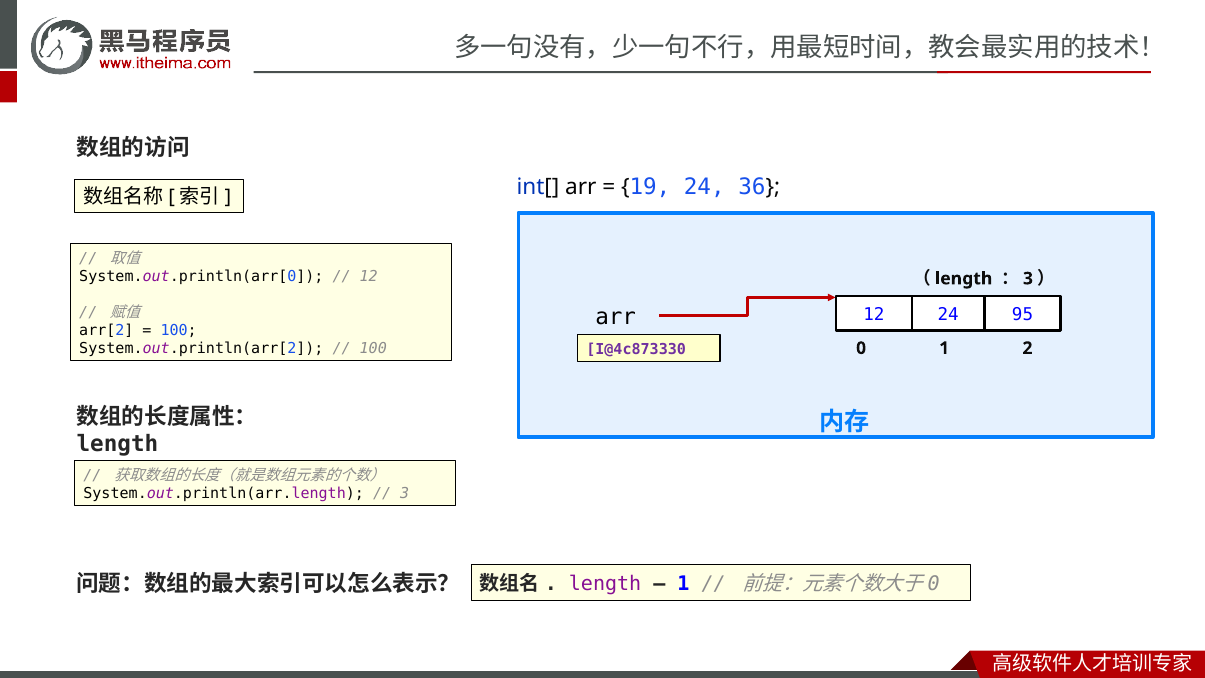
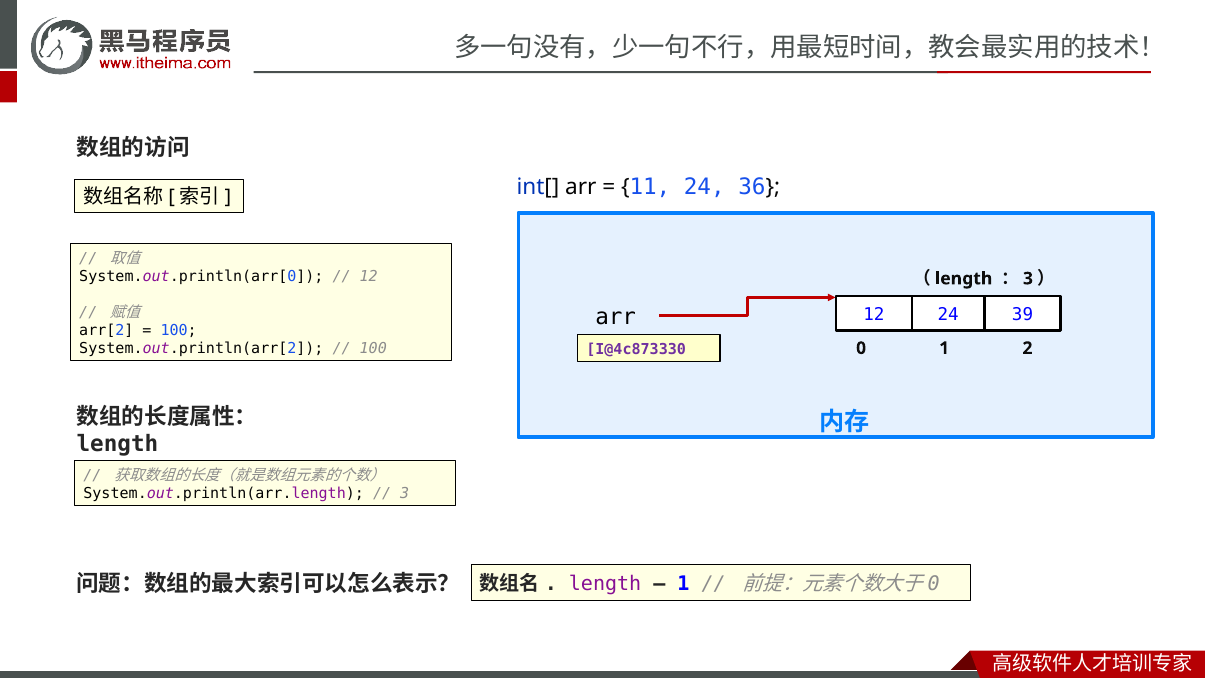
19: 19 -> 11
95: 95 -> 39
